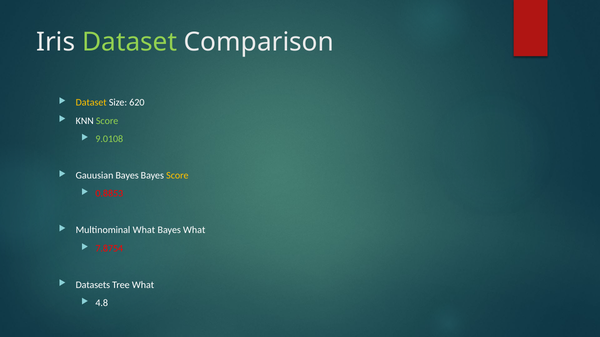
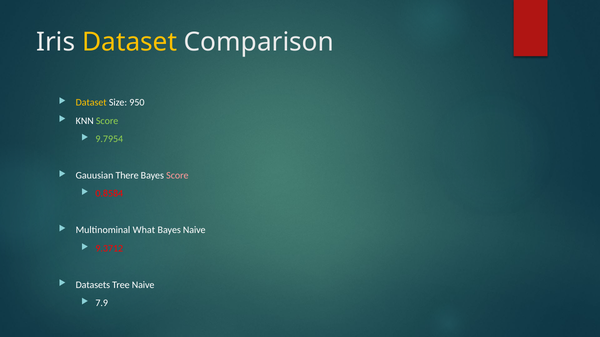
Dataset at (130, 42) colour: light green -> yellow
620: 620 -> 950
9.0108: 9.0108 -> 9.7954
Gauusian Bayes: Bayes -> There
Score at (177, 176) colour: yellow -> pink
0.8853: 0.8853 -> 0.8584
Bayes What: What -> Naive
7.8754: 7.8754 -> 9.3712
Tree What: What -> Naive
4.8: 4.8 -> 7.9
